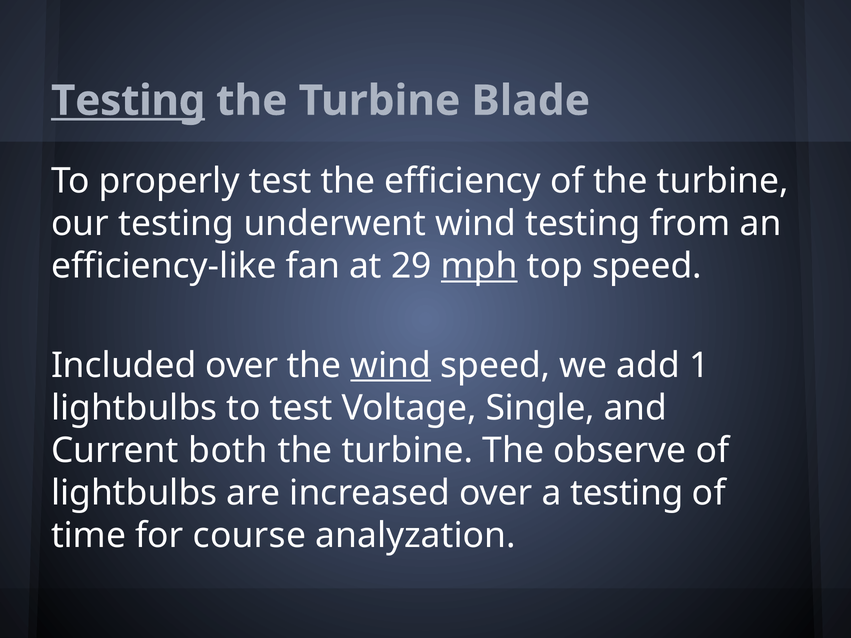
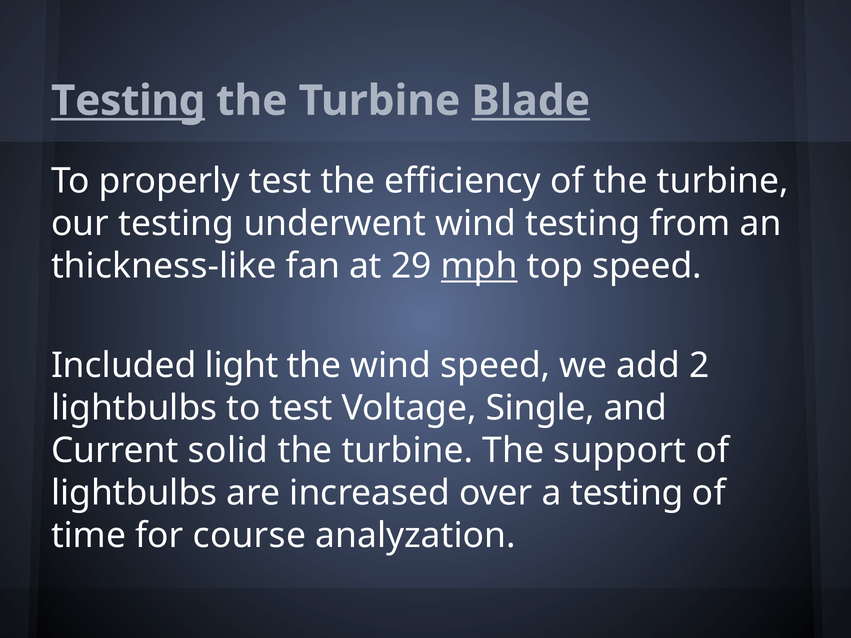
Blade underline: none -> present
efficiency-like: efficiency-like -> thickness-like
Included over: over -> light
wind at (391, 366) underline: present -> none
1: 1 -> 2
both: both -> solid
observe: observe -> support
